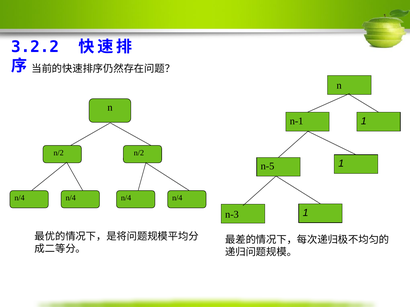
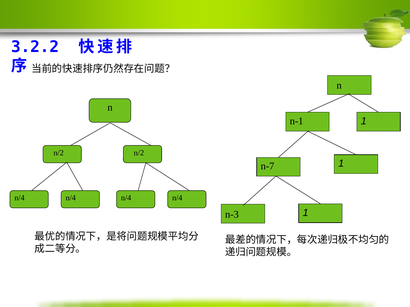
n-5: n-5 -> n-7
